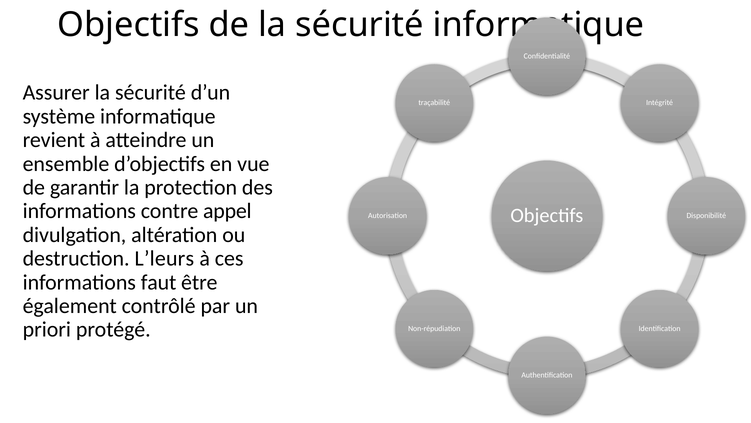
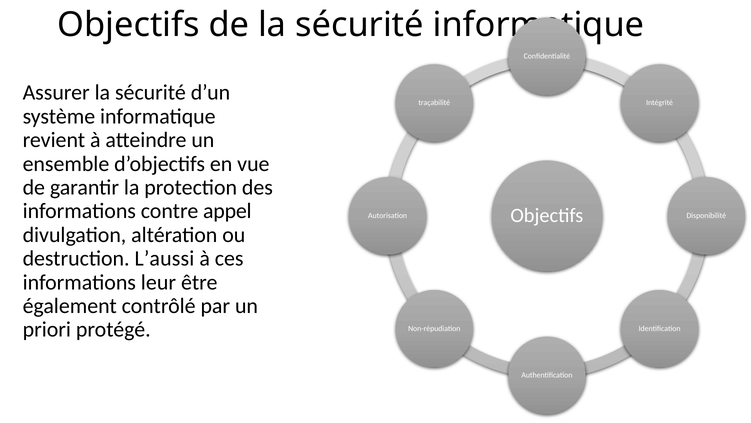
L’leurs: L’leurs -> L’aussi
faut: faut -> leur
